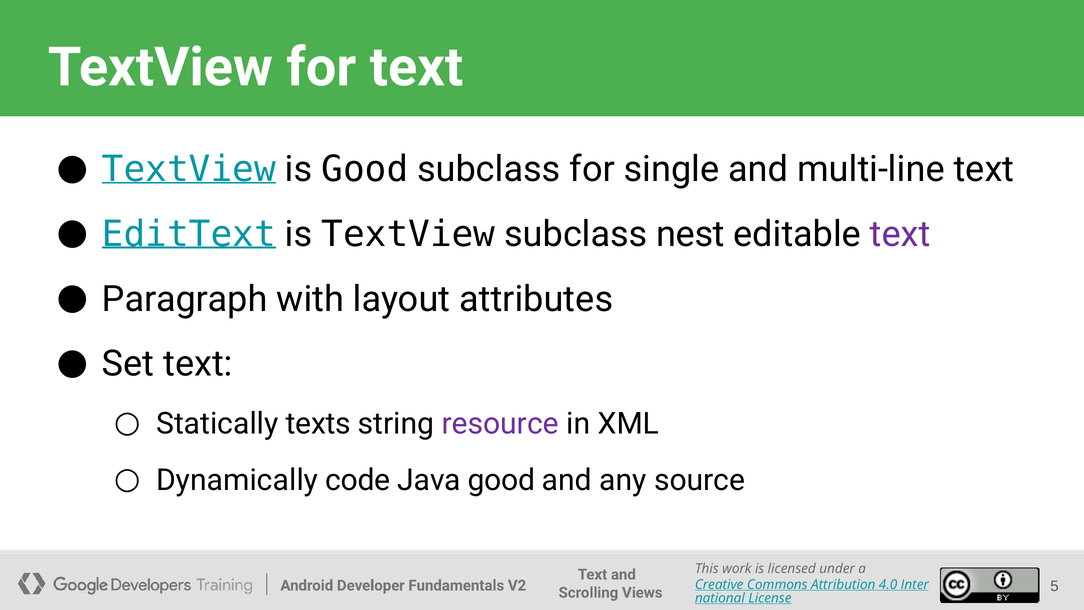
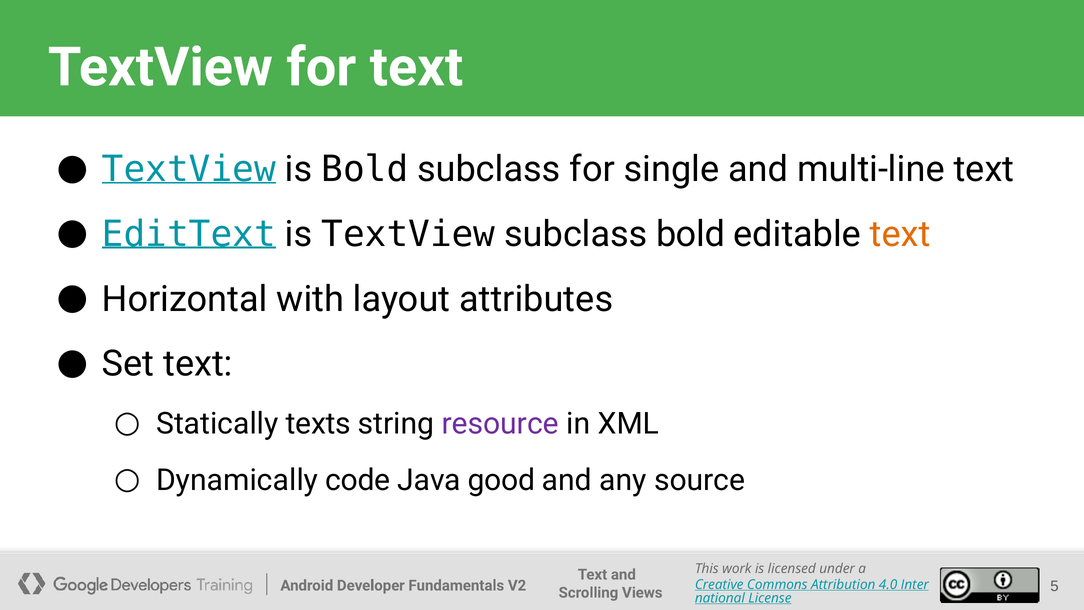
is Good: Good -> Bold
subclass nest: nest -> bold
text at (900, 234) colour: purple -> orange
Paragraph: Paragraph -> Horizontal
